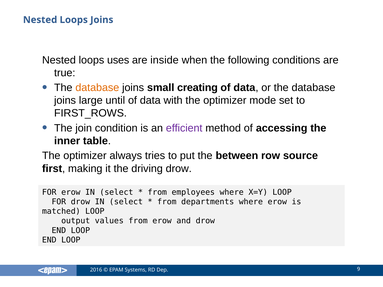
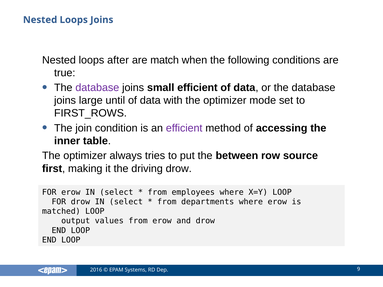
uses: uses -> after
inside: inside -> match
database at (97, 88) colour: orange -> purple
small creating: creating -> efficient
